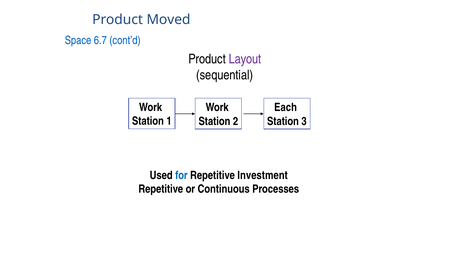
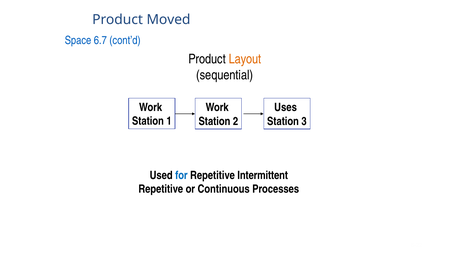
Layout colour: purple -> orange
Each: Each -> Uses
Investment: Investment -> Intermittent
